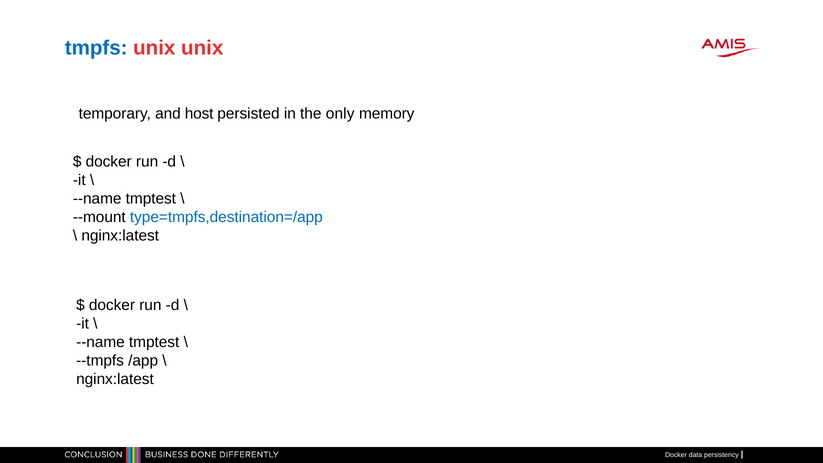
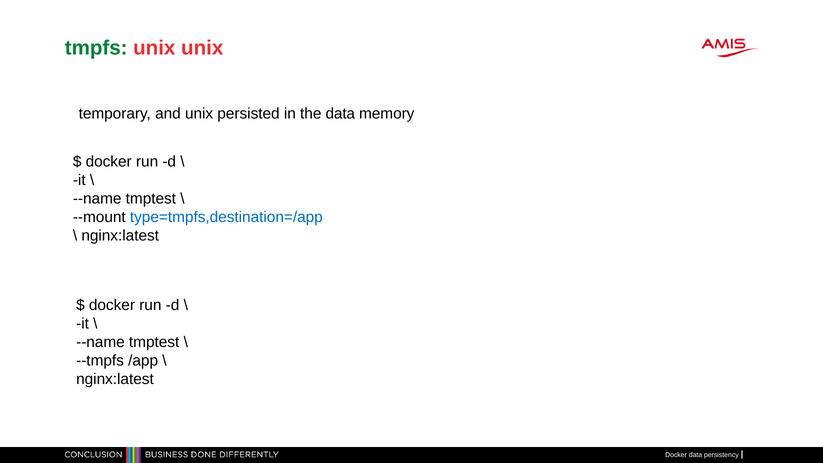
tmpfs colour: blue -> green
and host: host -> unix
the only: only -> data
